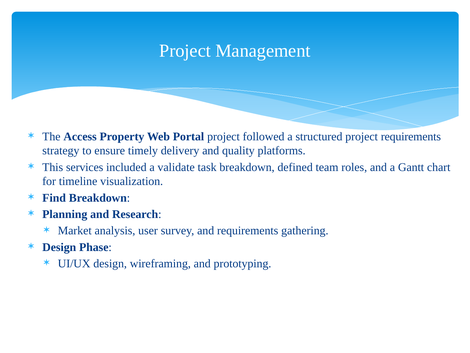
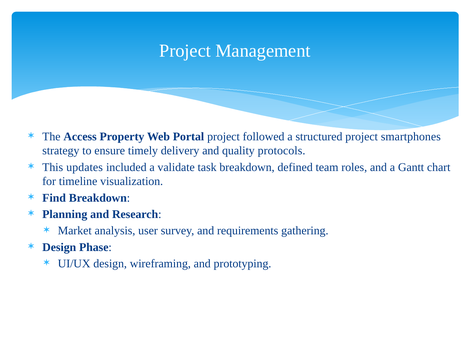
project requirements: requirements -> smartphones
platforms: platforms -> protocols
services: services -> updates
